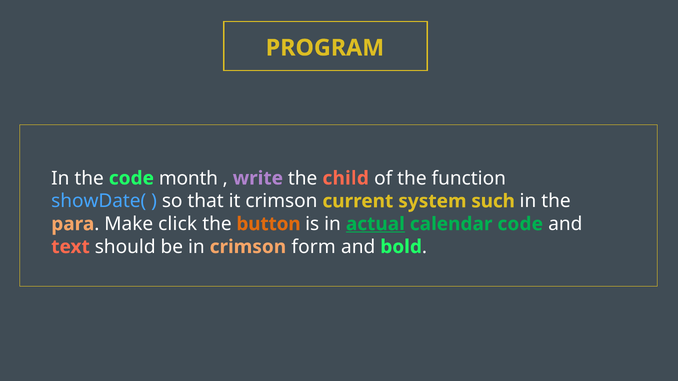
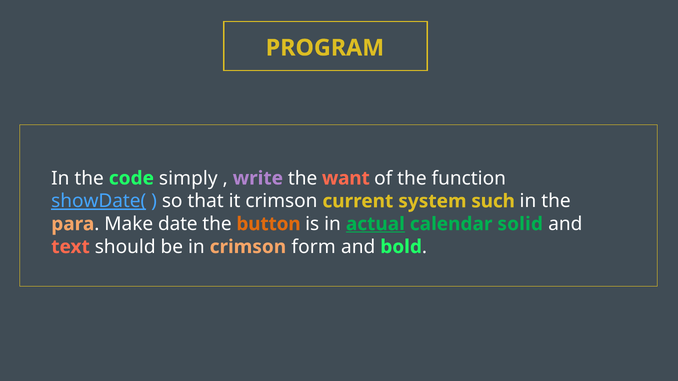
month: month -> simply
child: child -> want
showDate( underline: none -> present
click: click -> date
calendar code: code -> solid
